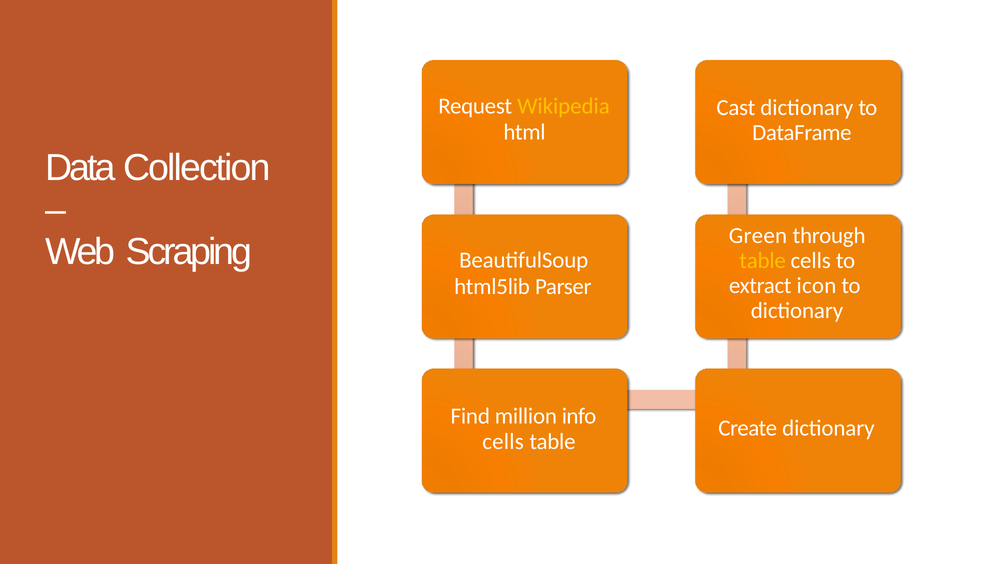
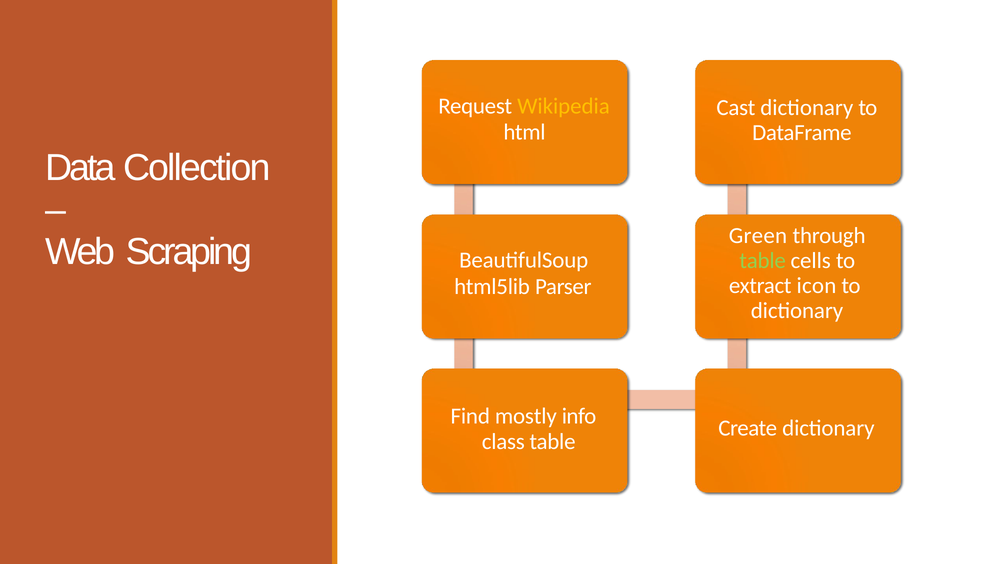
table at (763, 260) colour: yellow -> light green
million: million -> mostly
cells at (503, 441): cells -> class
